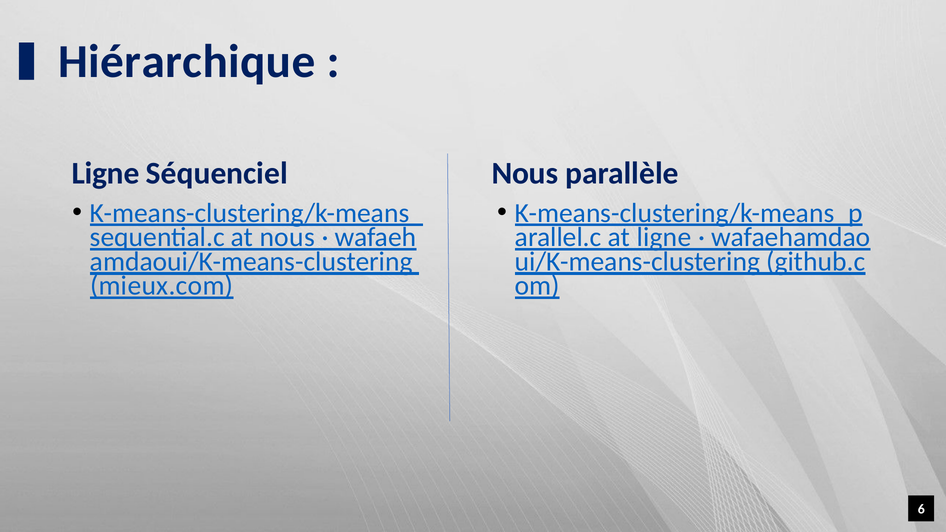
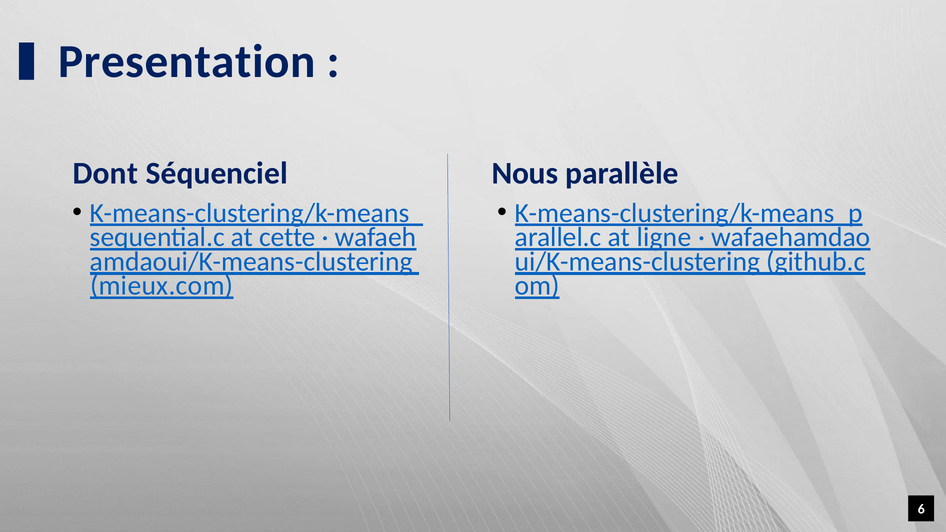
Hiérarchique: Hiérarchique -> Presentation
Ligne at (106, 174): Ligne -> Dont
at nous: nous -> cette
